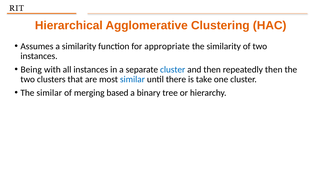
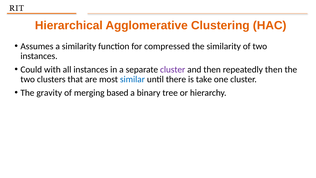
appropriate: appropriate -> compressed
Being: Being -> Could
cluster at (173, 69) colour: blue -> purple
The similar: similar -> gravity
